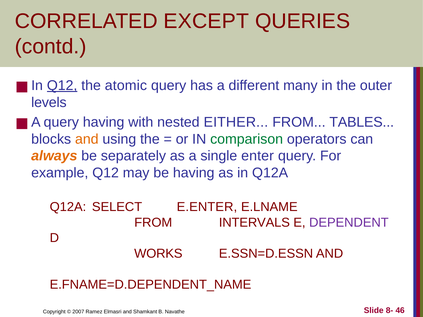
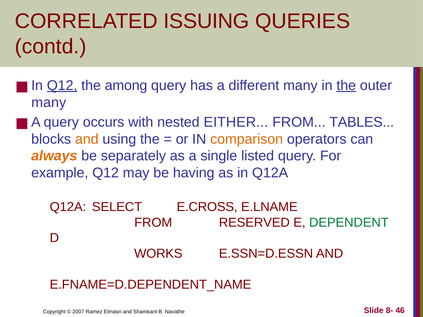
EXCEPT: EXCEPT -> ISSUING
atomic: atomic -> among
the at (346, 86) underline: none -> present
levels at (49, 103): levels -> many
query having: having -> occurs
comparison colour: green -> orange
enter: enter -> listed
E.ENTER: E.ENTER -> E.CROSS
INTERVALS: INTERVALS -> RESERVED
DEPENDENT colour: purple -> green
